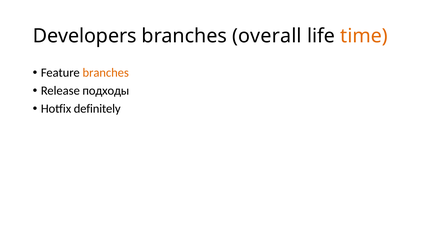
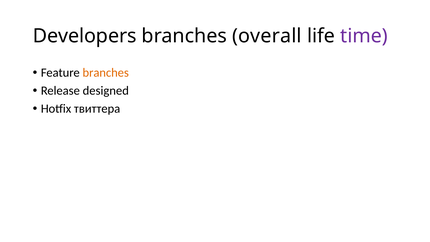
time colour: orange -> purple
подходы: подходы -> designed
definitely: definitely -> твиттера
